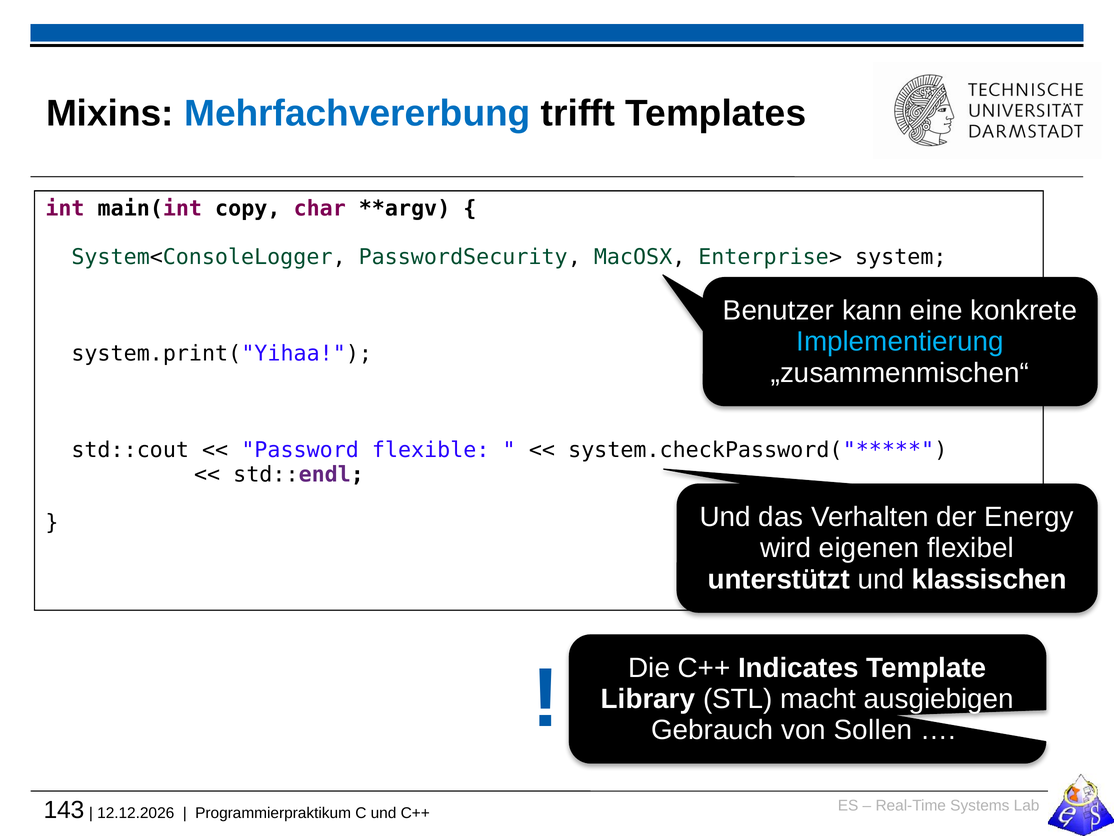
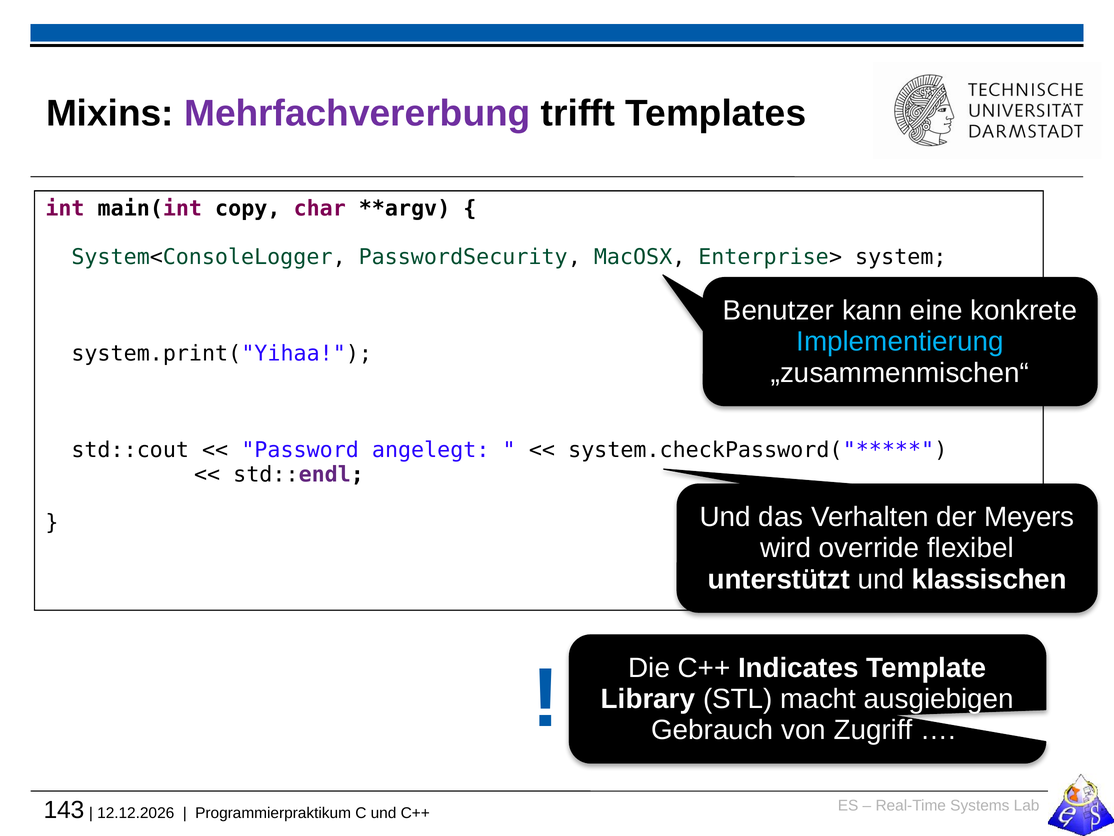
Mehrfachvererbung colour: blue -> purple
flexible: flexible -> angelegt
Energy: Energy -> Meyers
eigenen: eigenen -> override
Sollen: Sollen -> Zugriff
